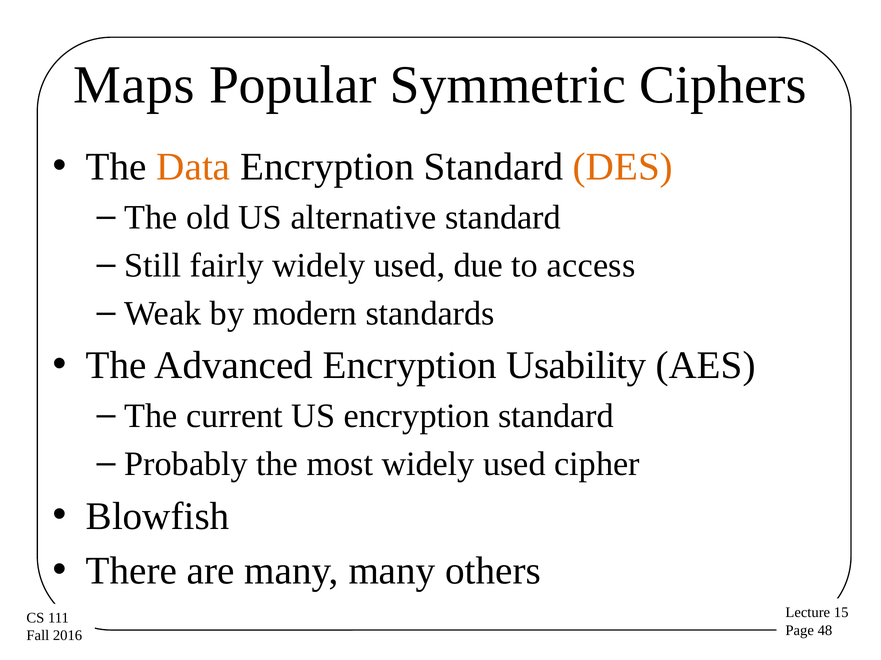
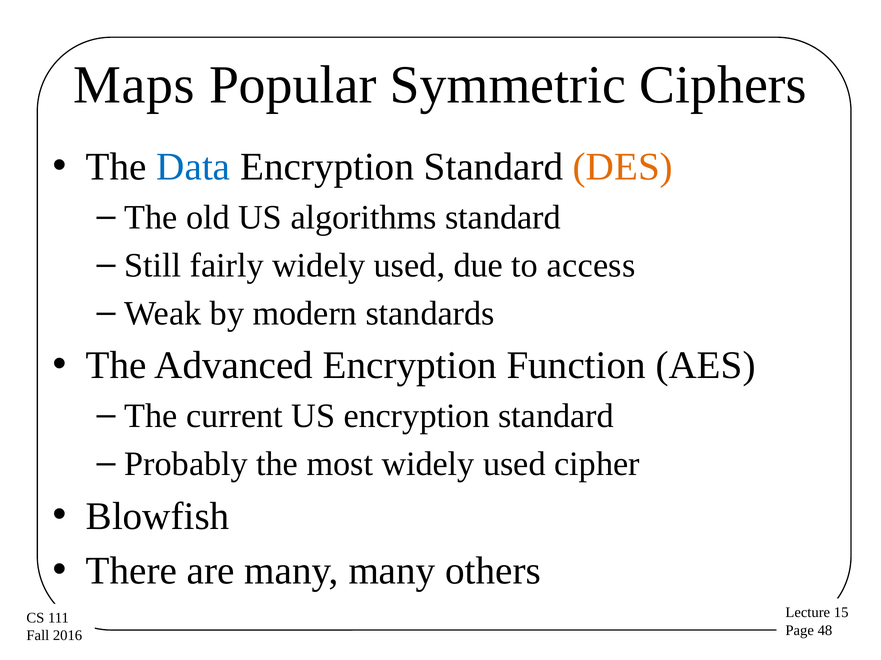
Data colour: orange -> blue
alternative: alternative -> algorithms
Usability: Usability -> Function
